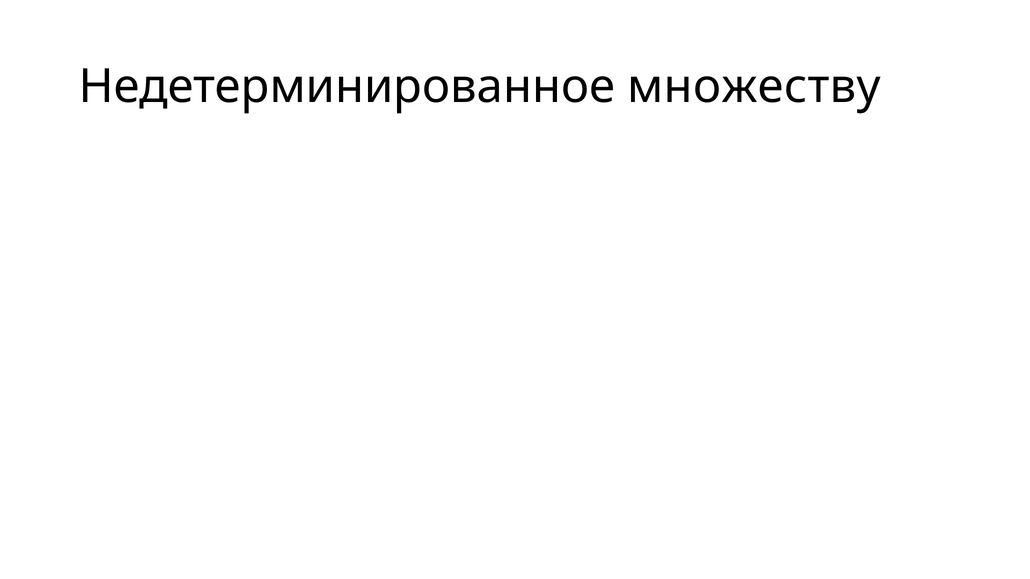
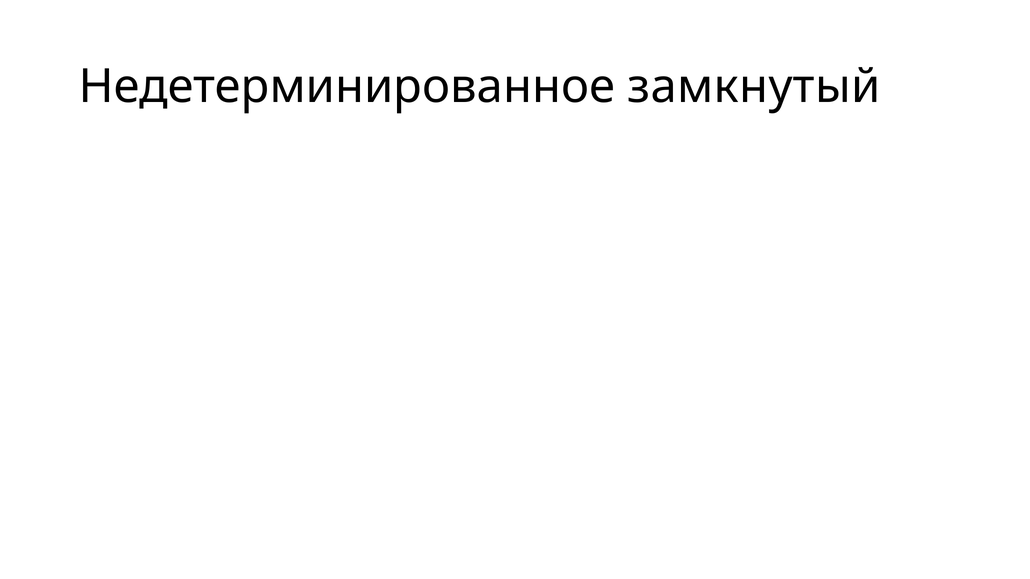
множеству: множеству -> замкнутый
